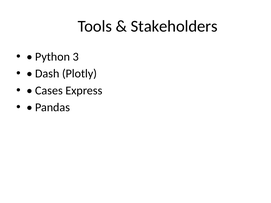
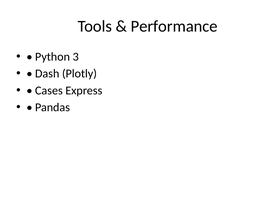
Stakeholders: Stakeholders -> Performance
